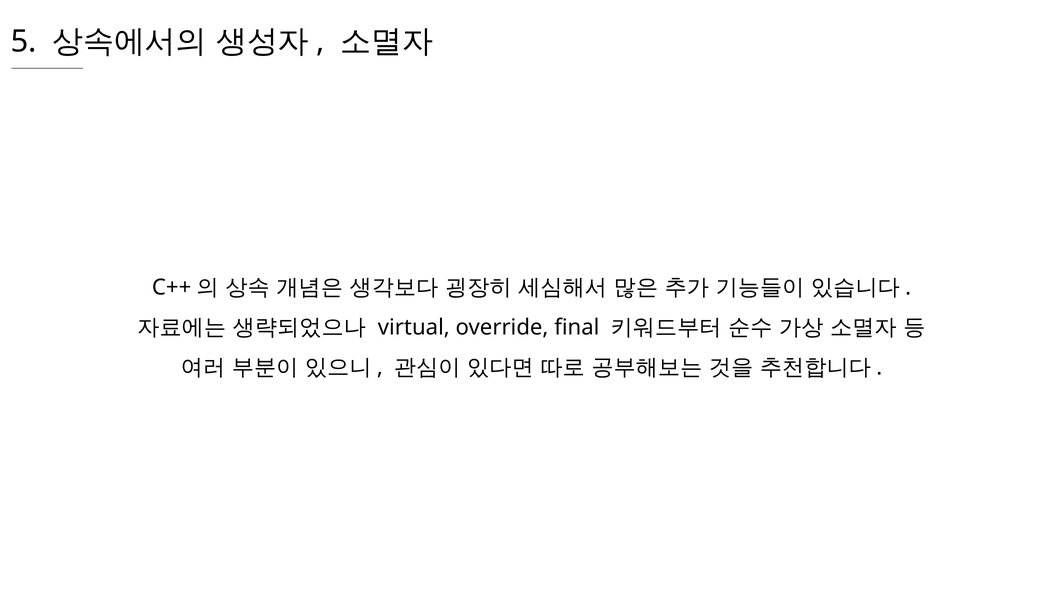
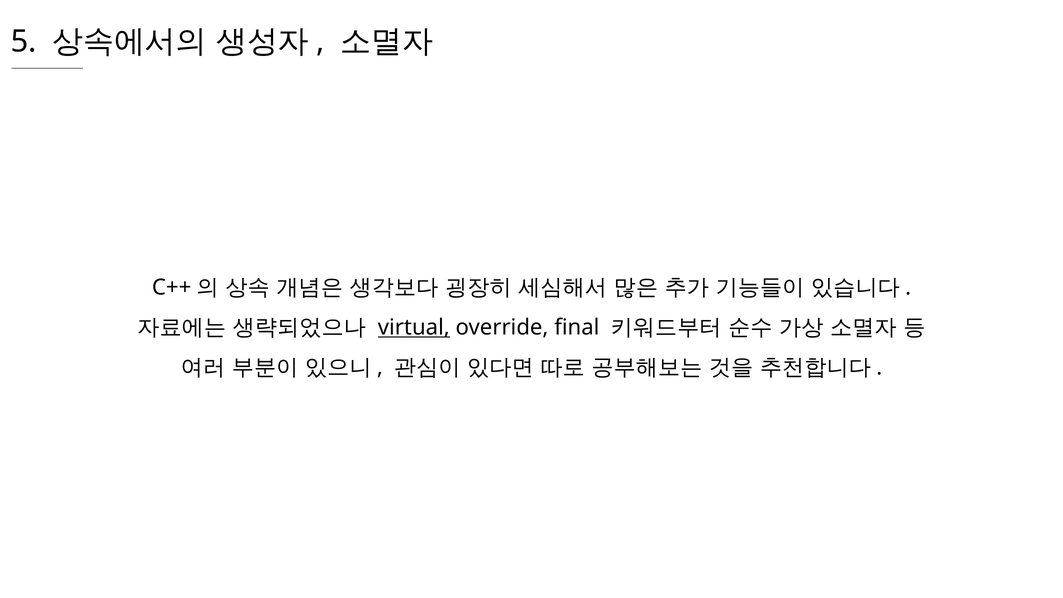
virtual underline: none -> present
